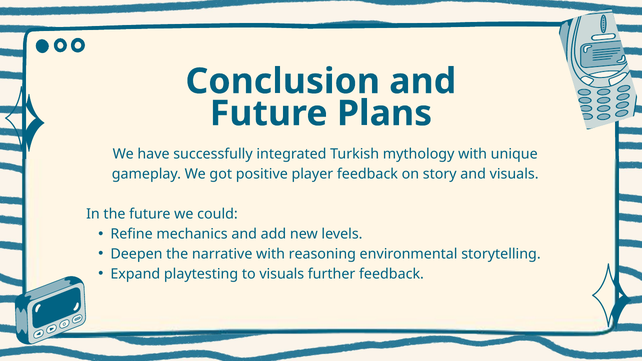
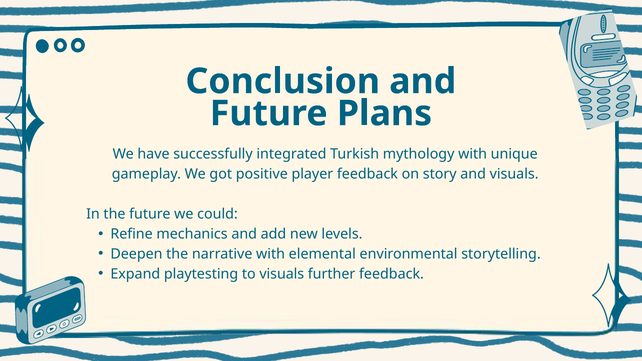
reasoning: reasoning -> elemental
